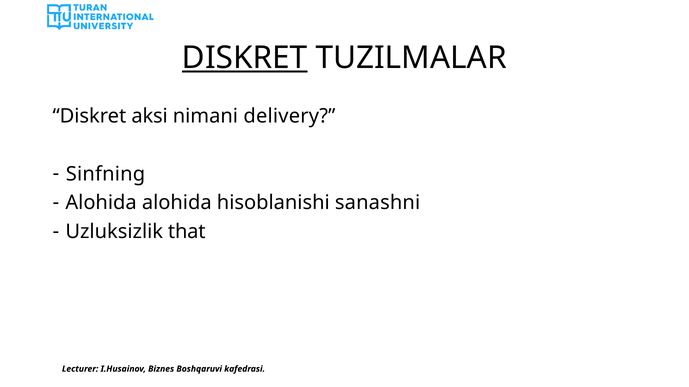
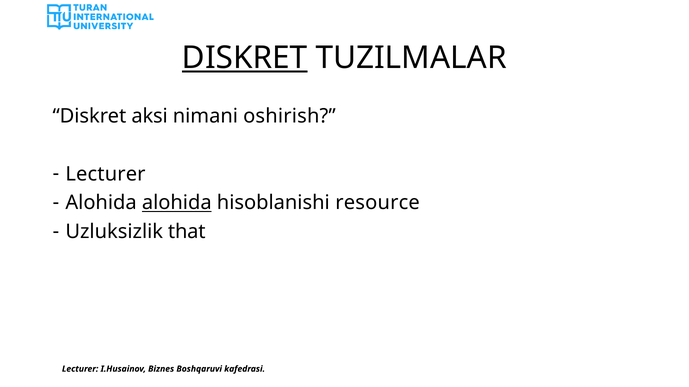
delivery: delivery -> oshirish
Sinfning at (105, 174): Sinfning -> Lecturer
alohida at (177, 203) underline: none -> present
sanashni: sanashni -> resource
